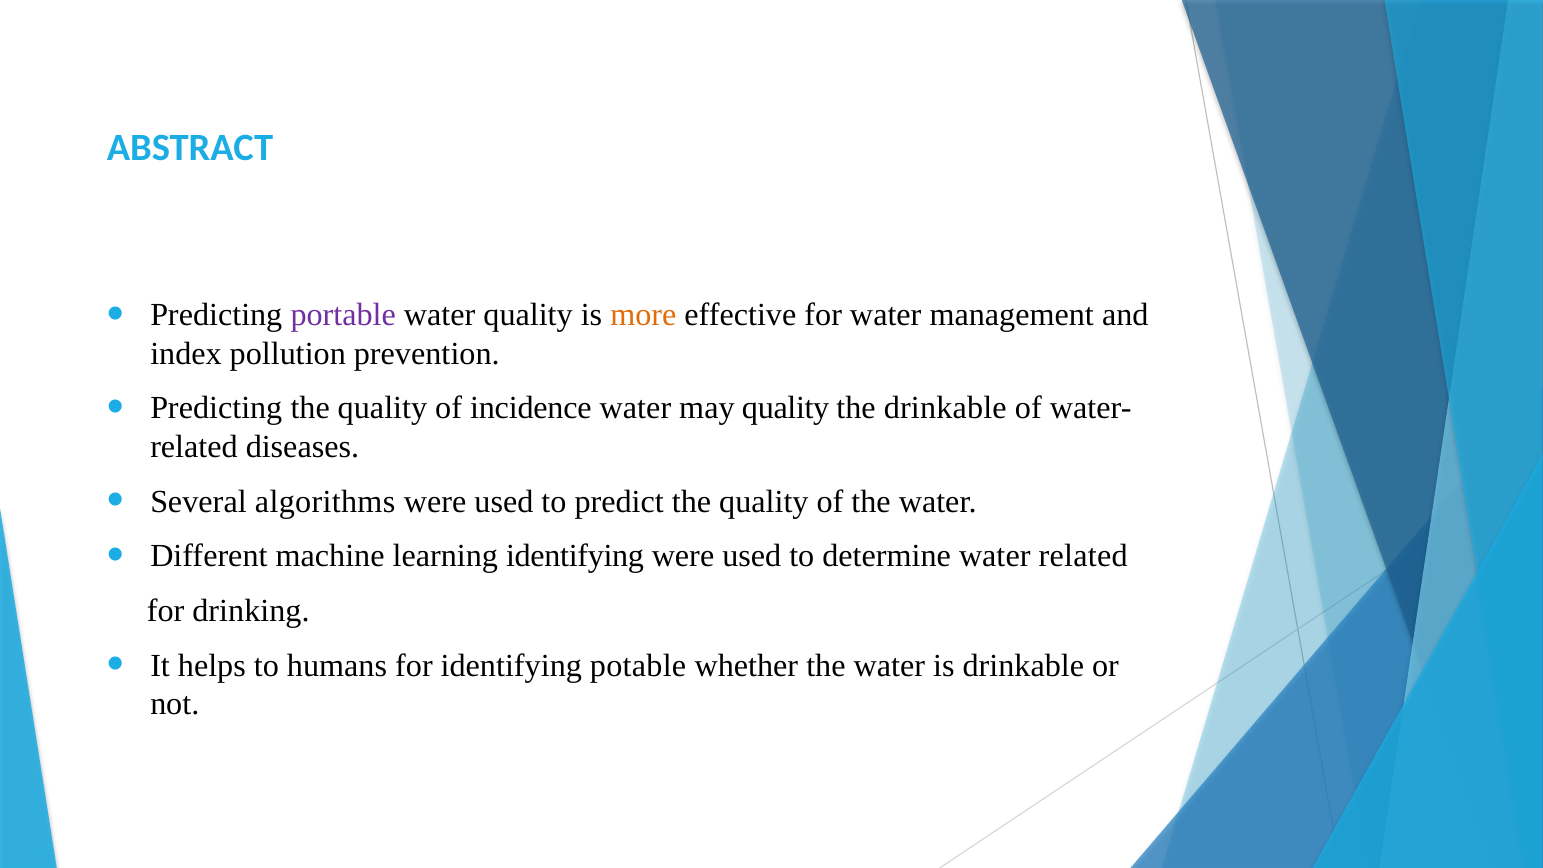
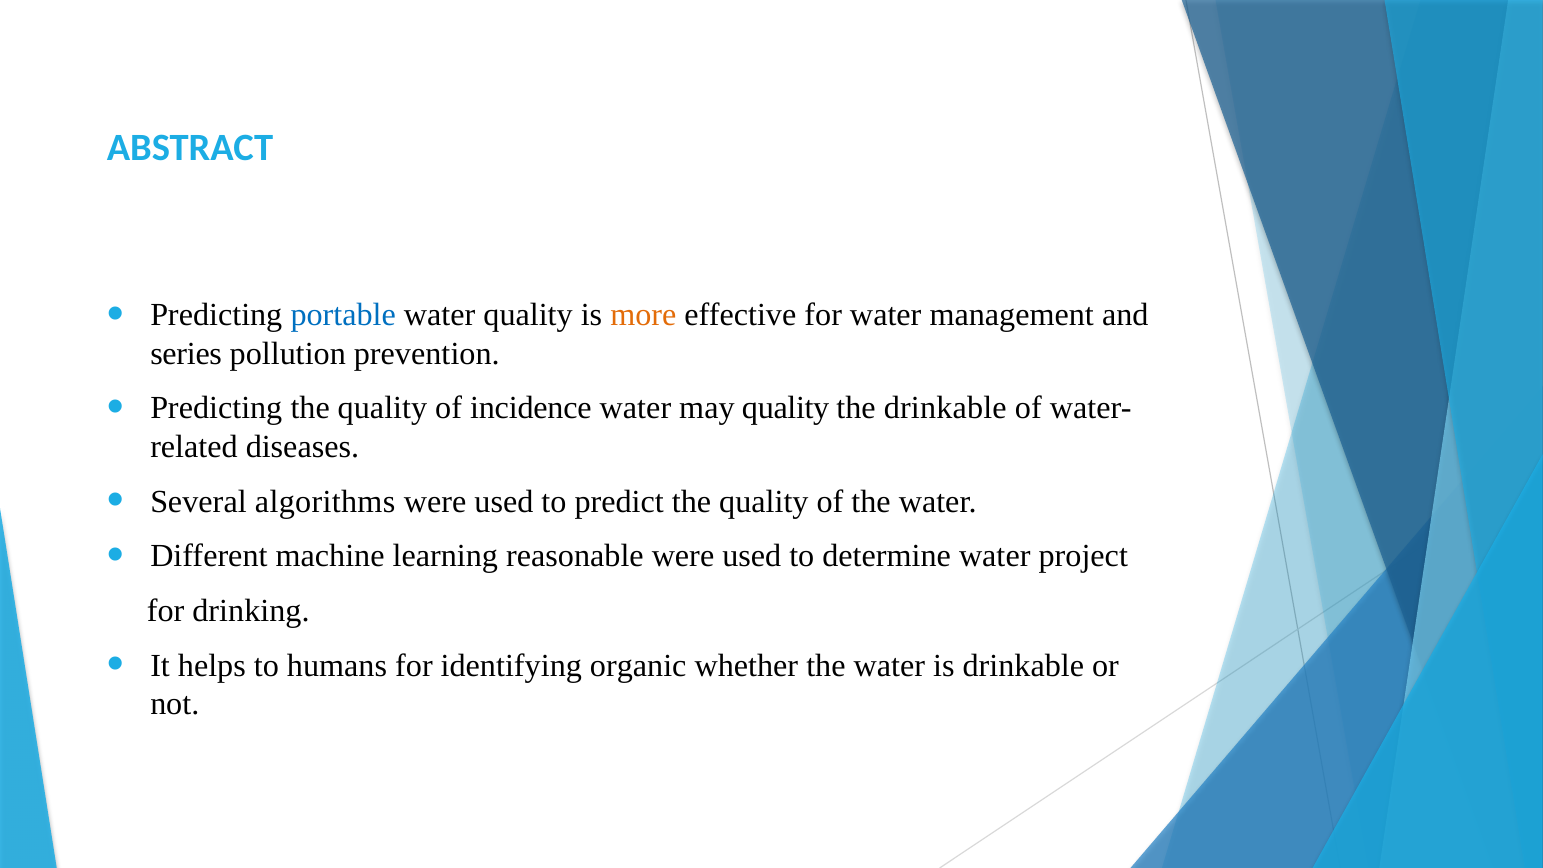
portable colour: purple -> blue
index: index -> series
learning identifying: identifying -> reasonable
water related: related -> project
potable: potable -> organic
